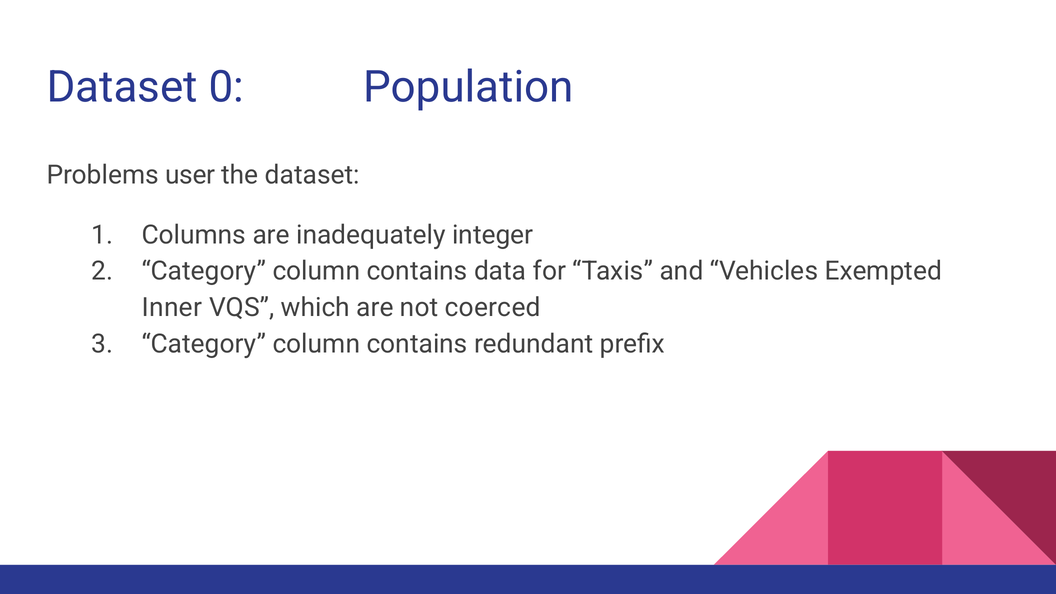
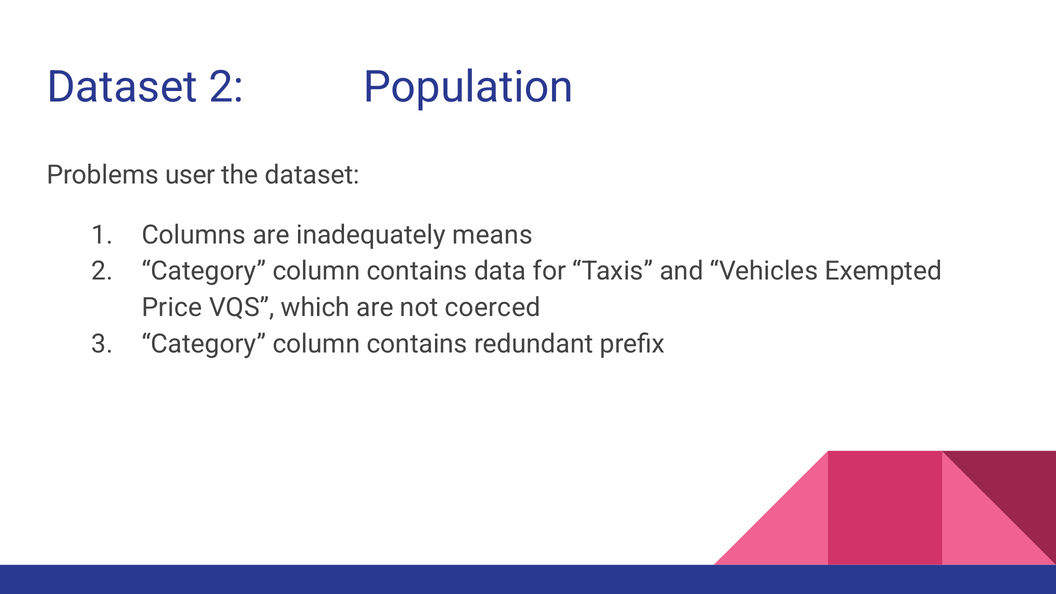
Dataset 0: 0 -> 2
integer: integer -> means
Inner: Inner -> Price
